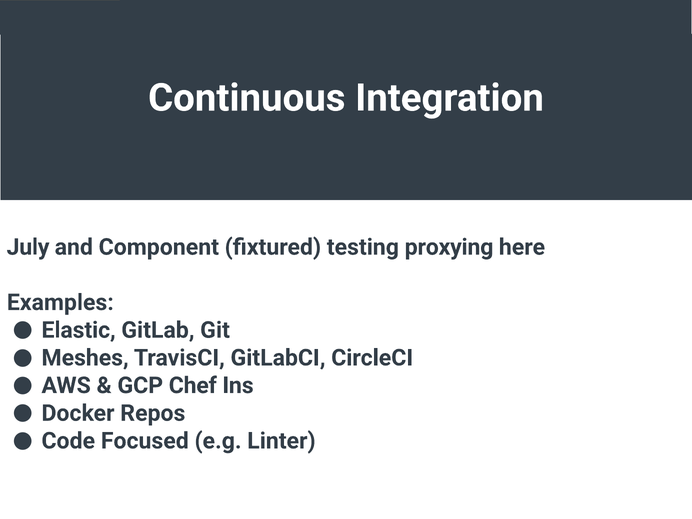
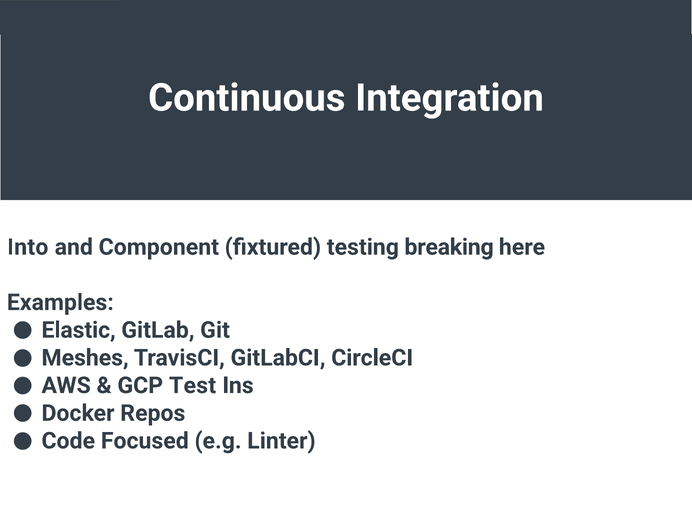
July: July -> Into
proxying: proxying -> breaking
Chef: Chef -> Test
